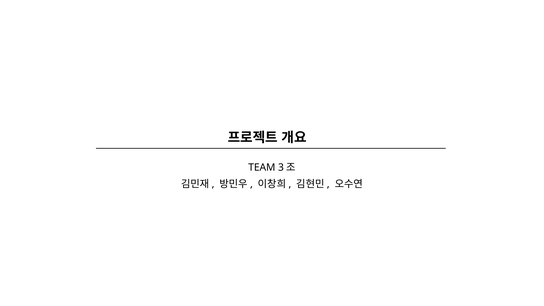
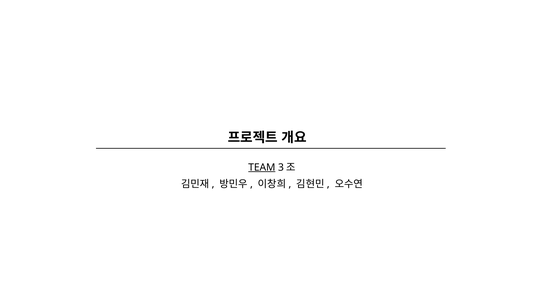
TEAM underline: none -> present
